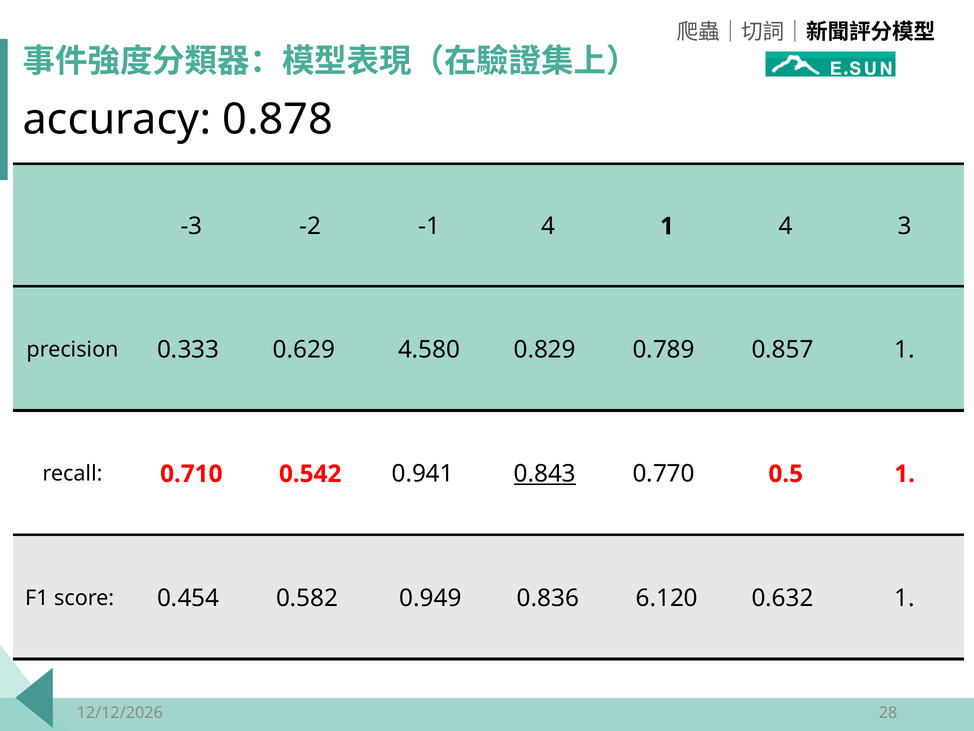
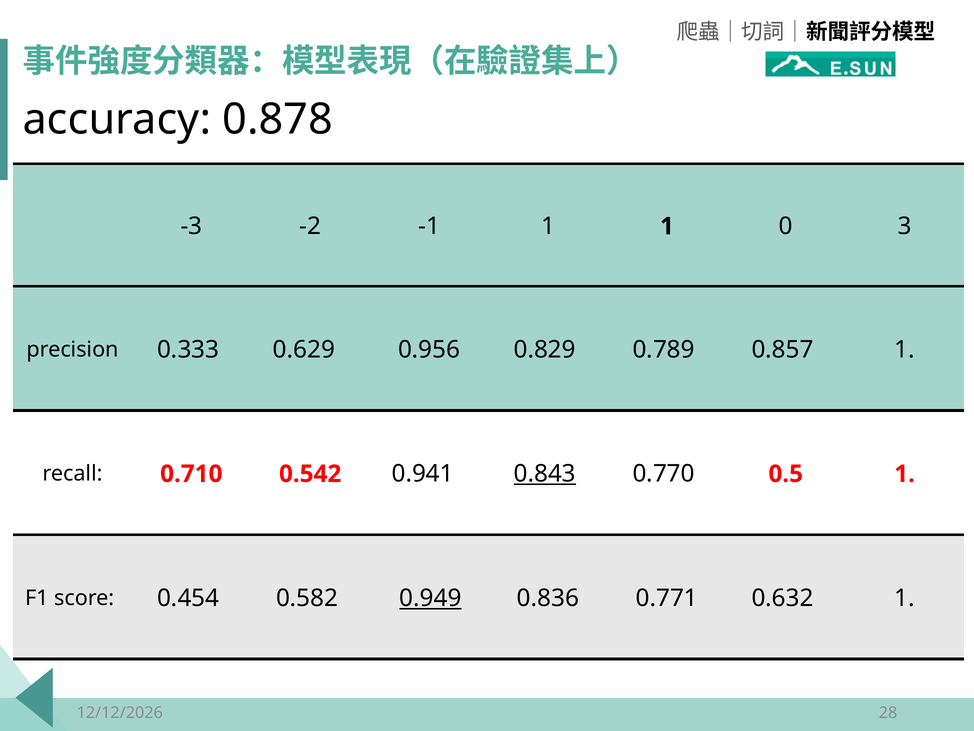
-1 4: 4 -> 1
1 4: 4 -> 0
4.580: 4.580 -> 0.956
0.949 underline: none -> present
6.120: 6.120 -> 0.771
